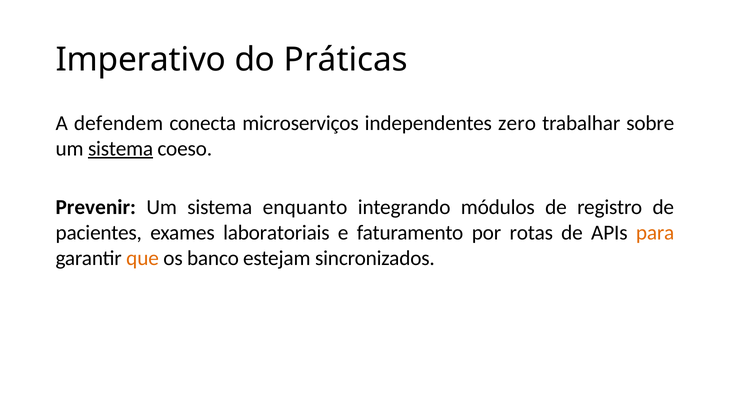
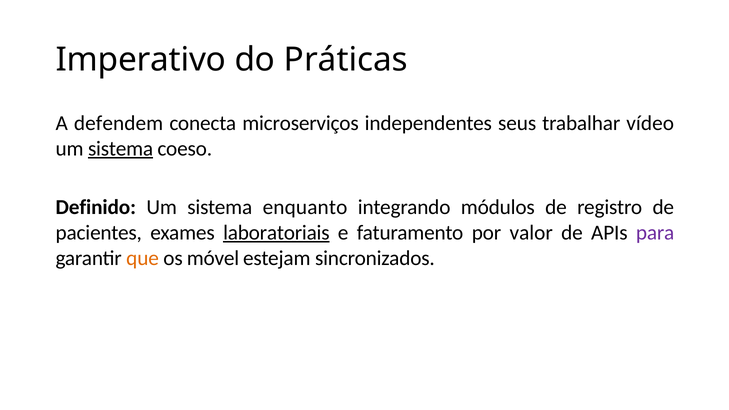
zero: zero -> seus
sobre: sobre -> vídeo
Prevenir: Prevenir -> Definido
laboratoriais underline: none -> present
rotas: rotas -> valor
para colour: orange -> purple
banco: banco -> móvel
